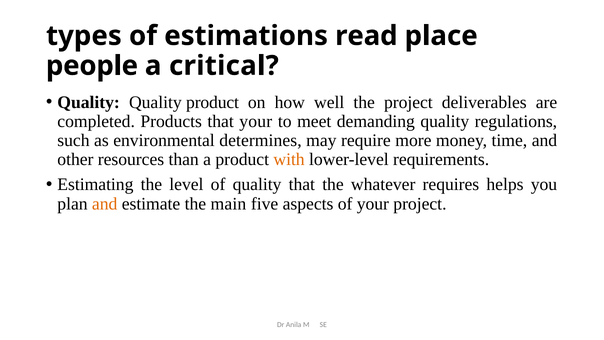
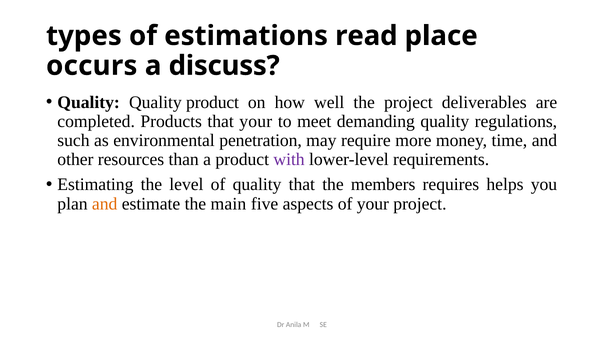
people: people -> occurs
critical: critical -> discuss
determines: determines -> penetration
with colour: orange -> purple
whatever: whatever -> members
